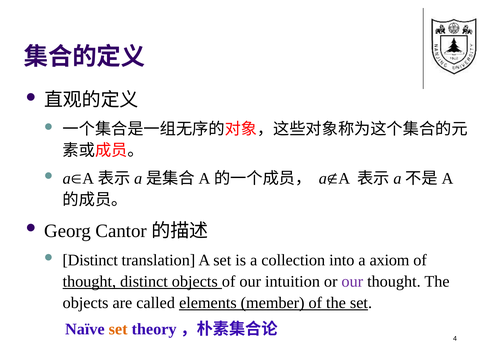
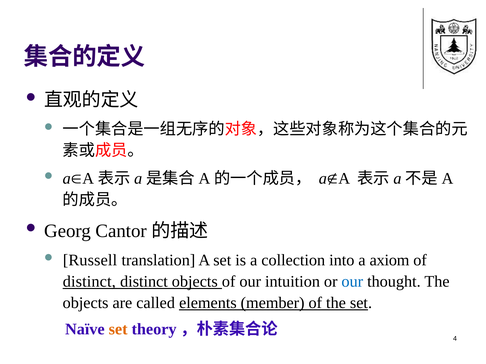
Distinct at (90, 260): Distinct -> Russell
thought at (89, 282): thought -> distinct
our at (352, 282) colour: purple -> blue
